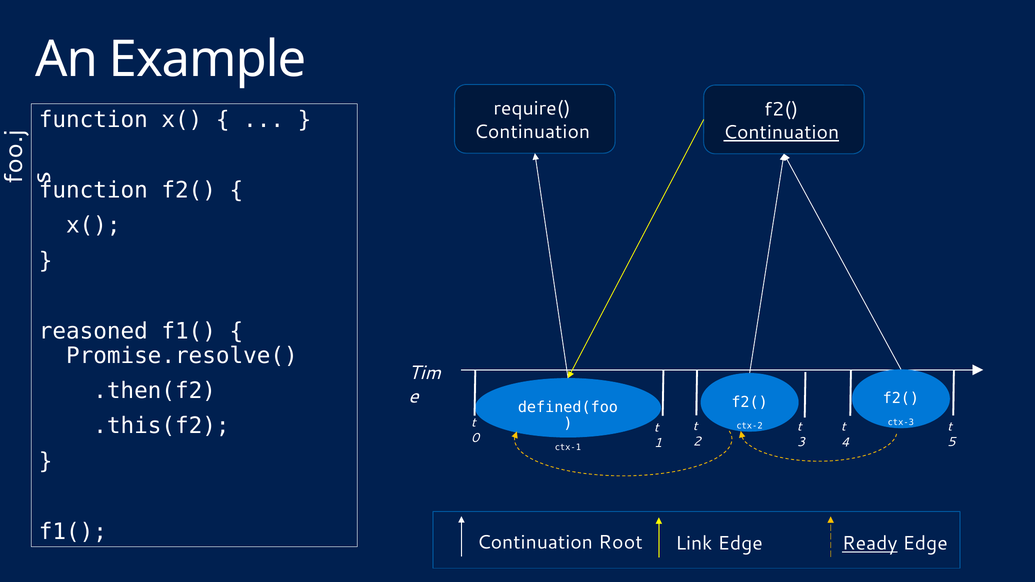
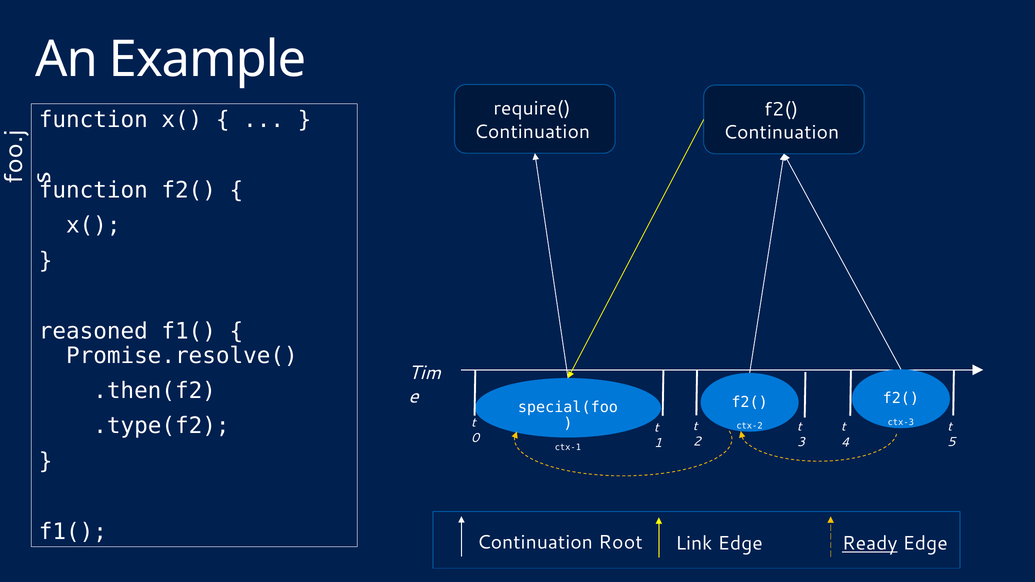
Continuation at (781, 132) underline: present -> none
defined(foo: defined(foo -> special(foo
.this(f2: .this(f2 -> .type(f2
